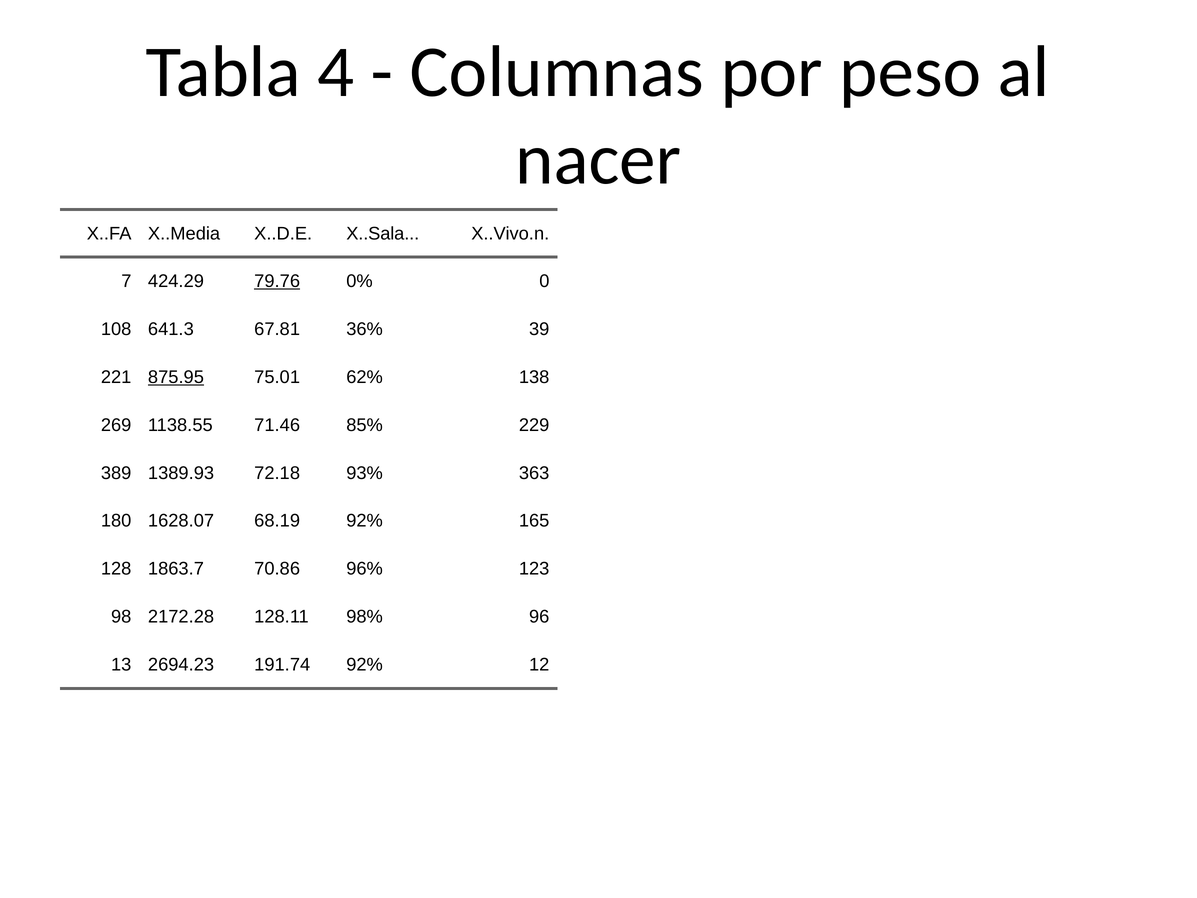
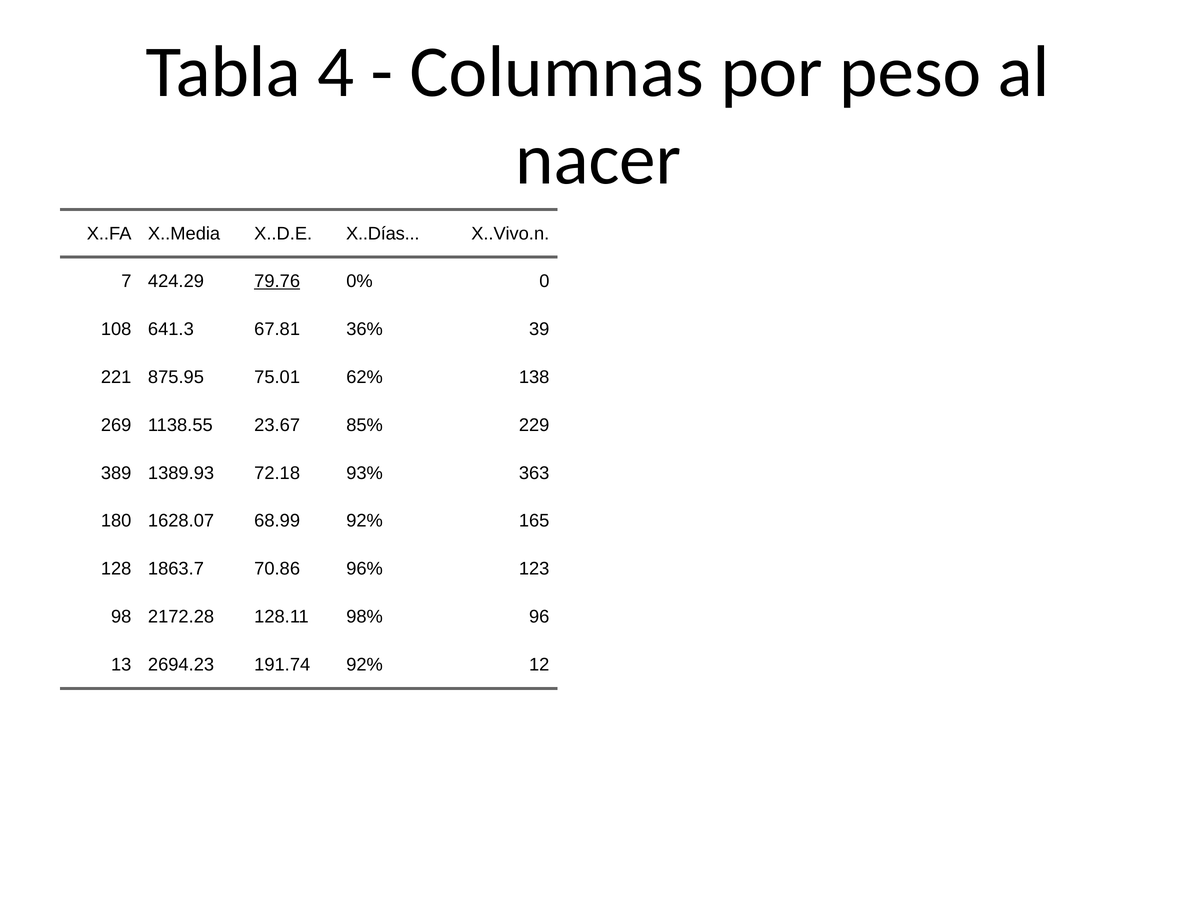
X..Sala: X..Sala -> X..Días
875.95 underline: present -> none
71.46: 71.46 -> 23.67
68.19: 68.19 -> 68.99
